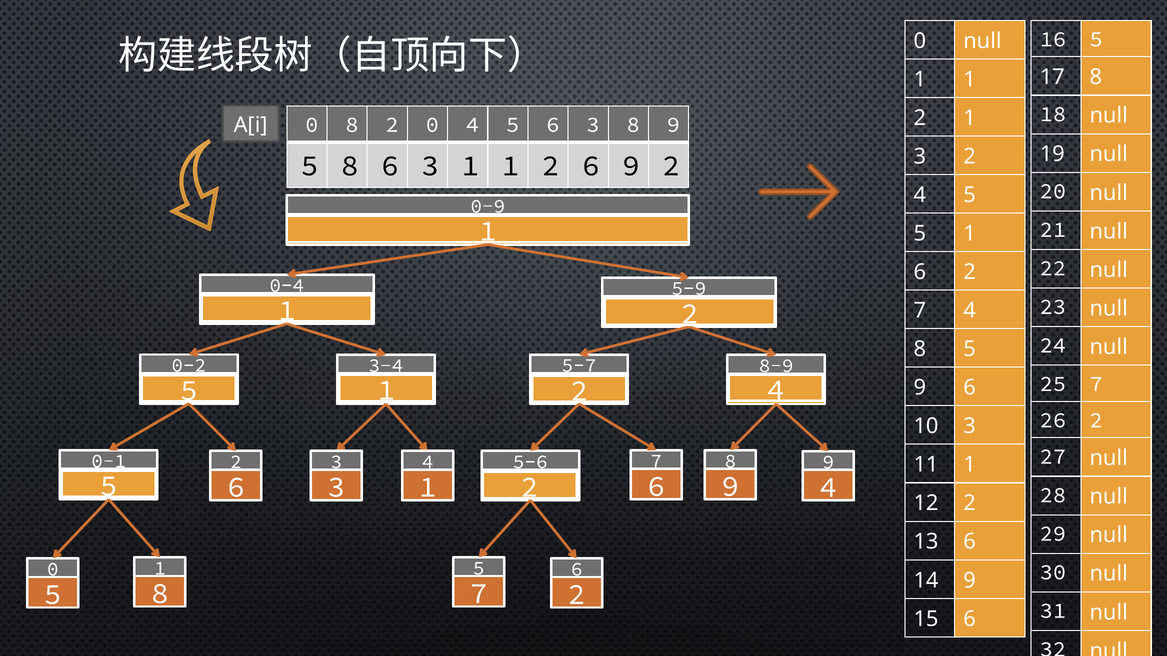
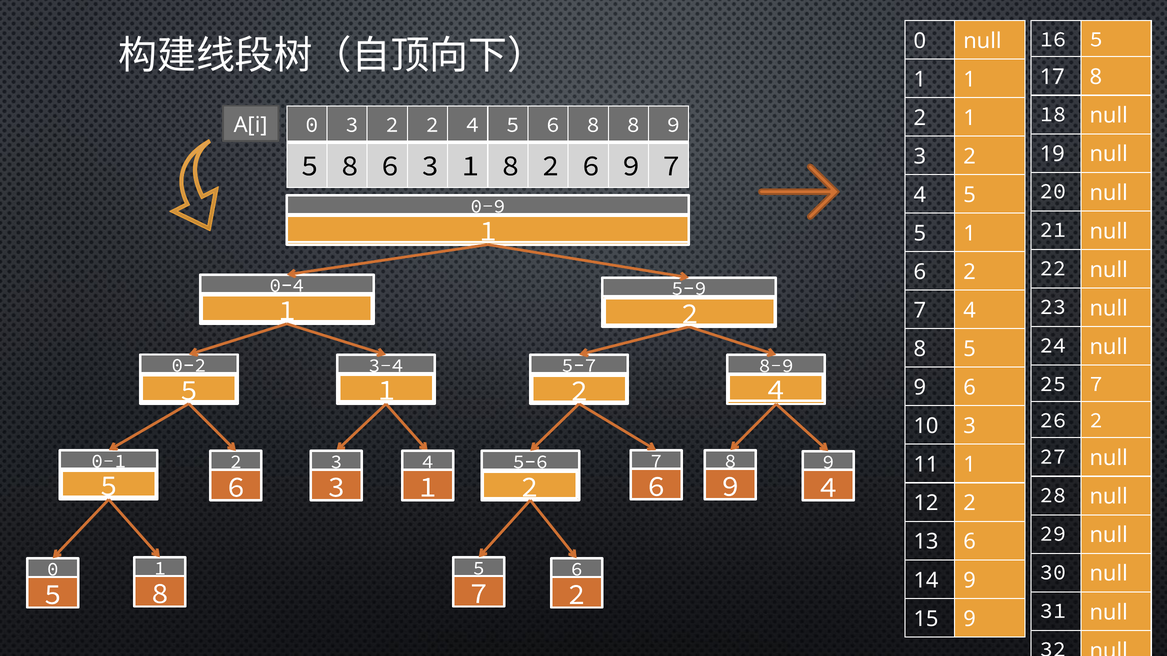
8 at (352, 125): 8 -> 3
2 0: 0 -> 2
5 6 3: 3 -> 8
3 1 1: 1 -> 8
9 2: 2 -> 7
15 6: 6 -> 9
